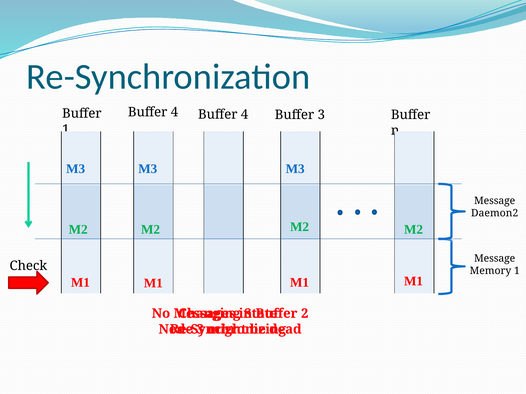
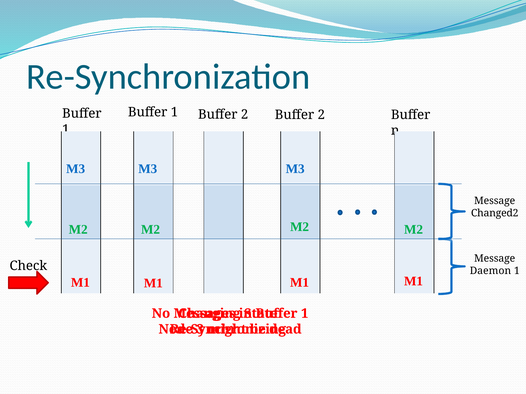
4 at (174, 112): 4 -> 1
4 at (245, 115): 4 -> 2
3 at (321, 115): 3 -> 2
Daemon2: Daemon2 -> Changed2
Memory: Memory -> Daemon
2 at (305, 314): 2 -> 1
